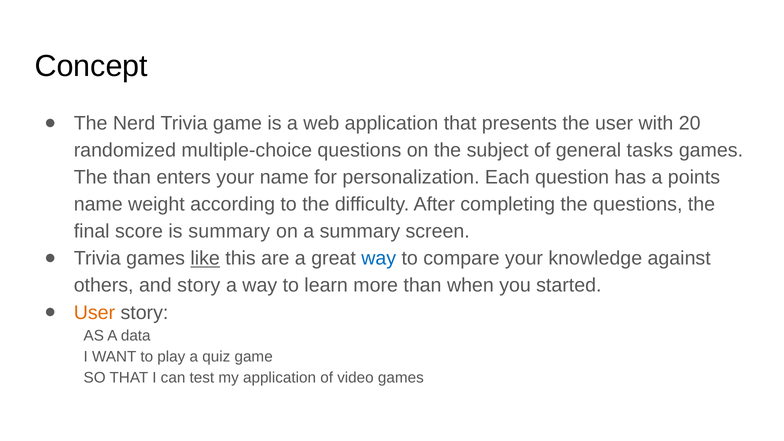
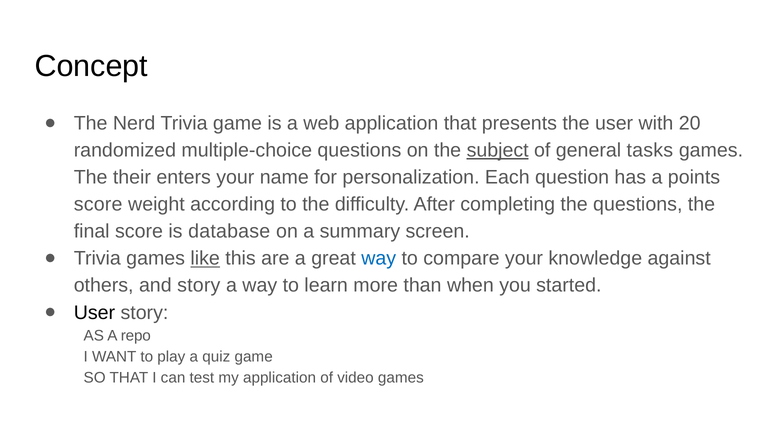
subject underline: none -> present
The than: than -> their
name at (98, 204): name -> score
is summary: summary -> database
User at (94, 313) colour: orange -> black
data: data -> repo
